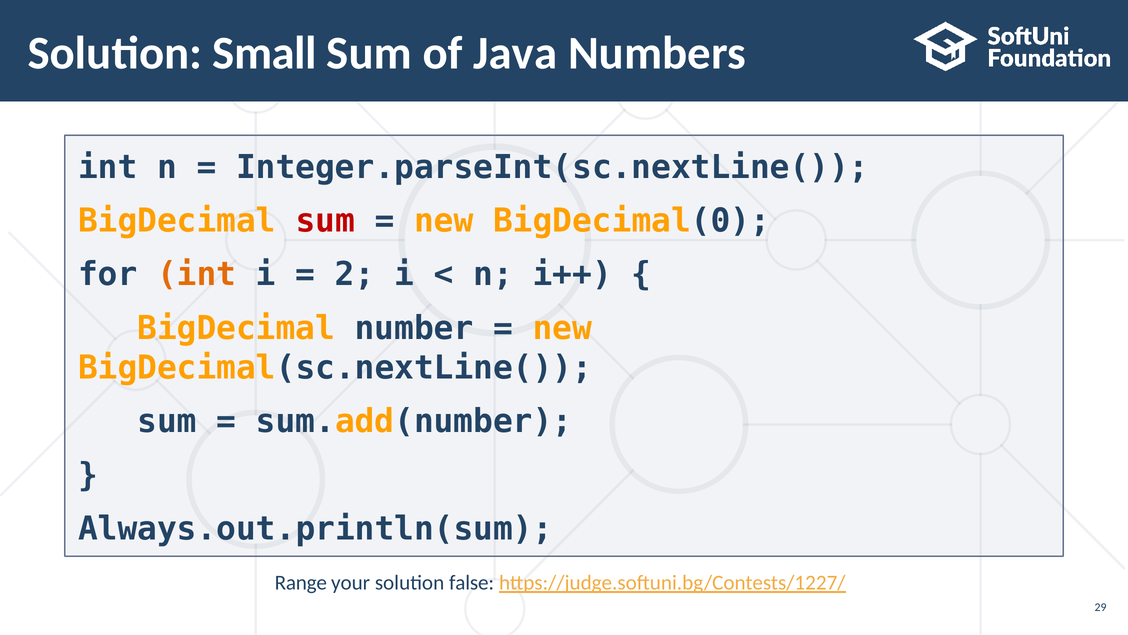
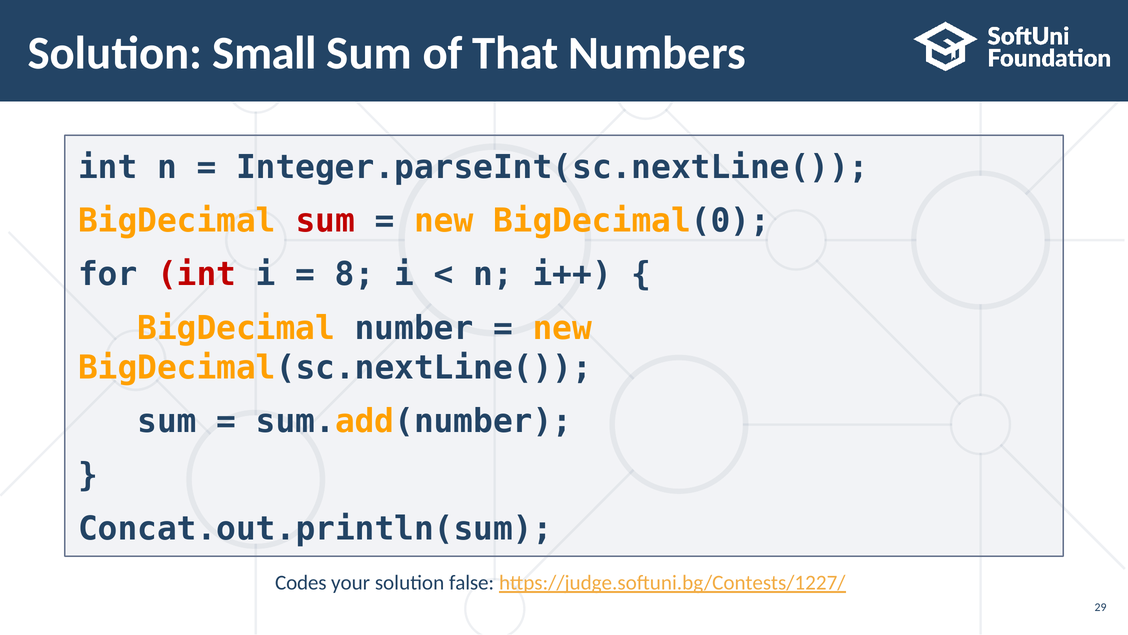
Java: Java -> That
int at (197, 274) colour: orange -> red
2: 2 -> 8
Always.out.println(sum: Always.out.println(sum -> Concat.out.println(sum
Range: Range -> Codes
